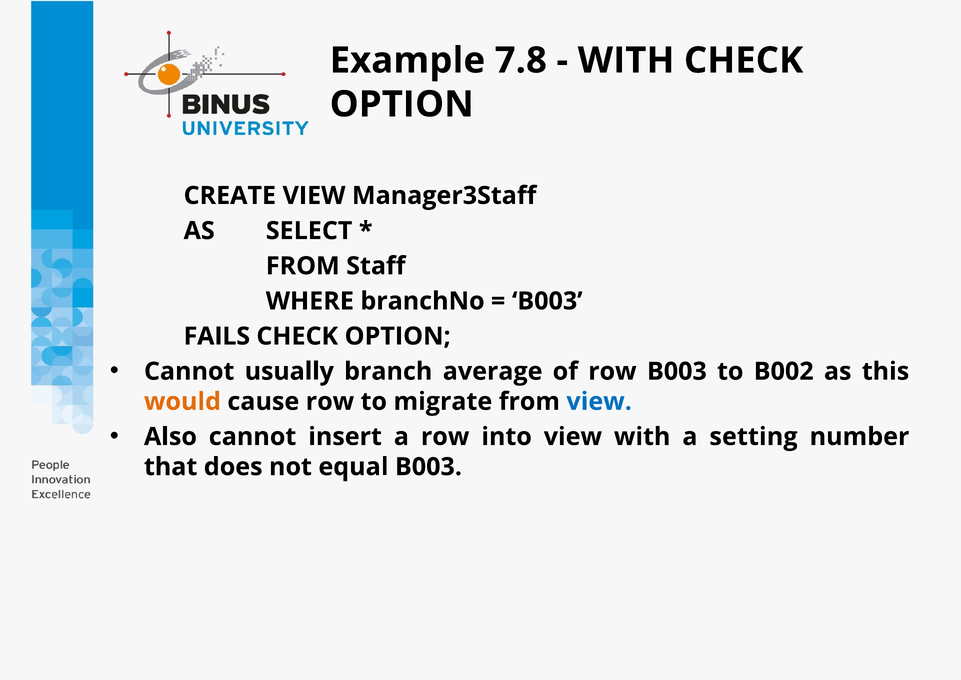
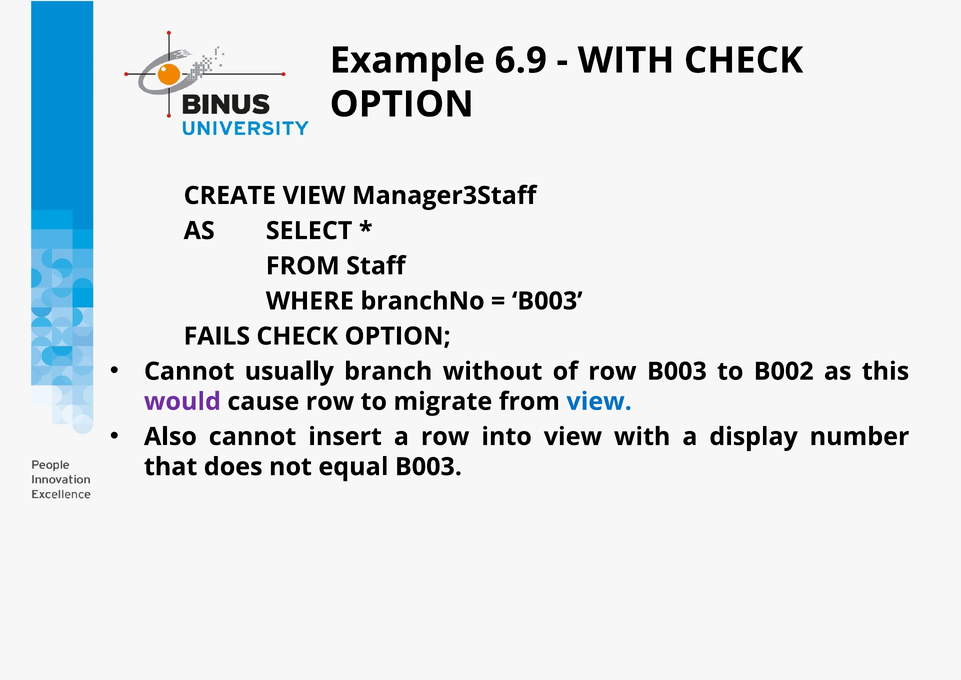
7.8: 7.8 -> 6.9
average: average -> without
would colour: orange -> purple
setting: setting -> display
